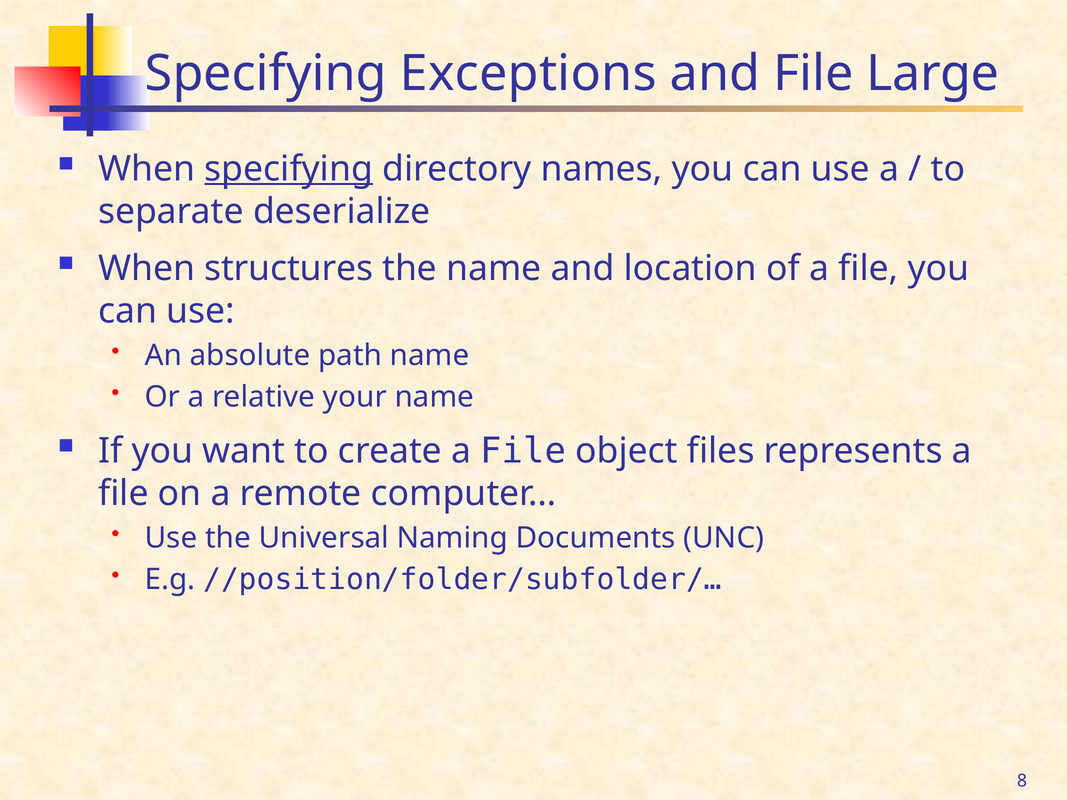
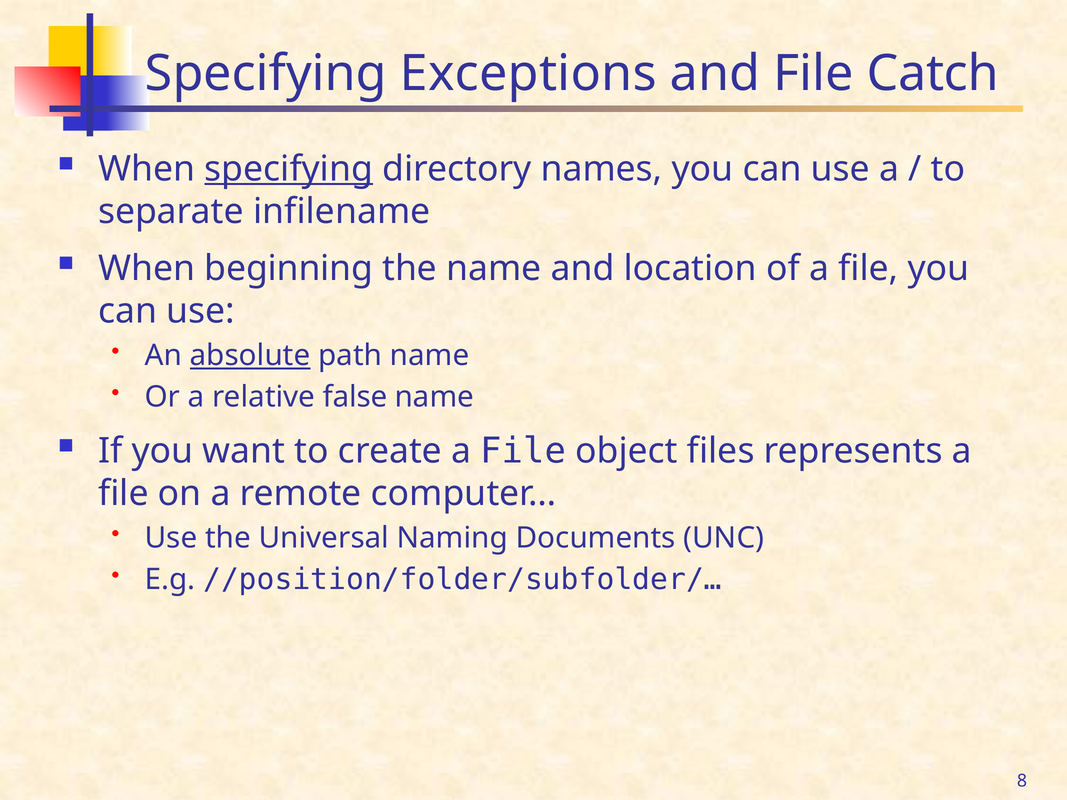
Large: Large -> Catch
deserialize: deserialize -> infilename
structures: structures -> beginning
absolute underline: none -> present
your: your -> false
